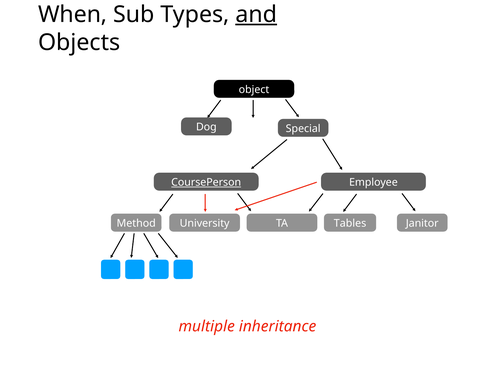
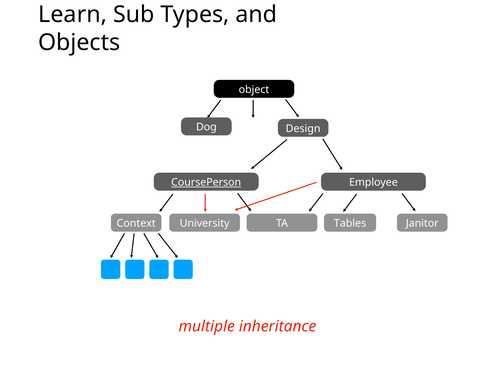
When: When -> Learn
and underline: present -> none
Special: Special -> Design
Method: Method -> Context
